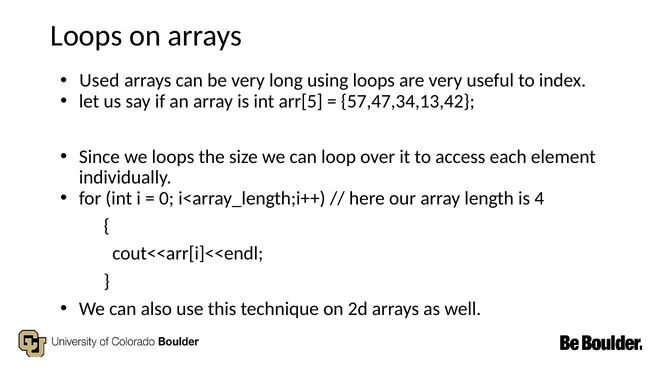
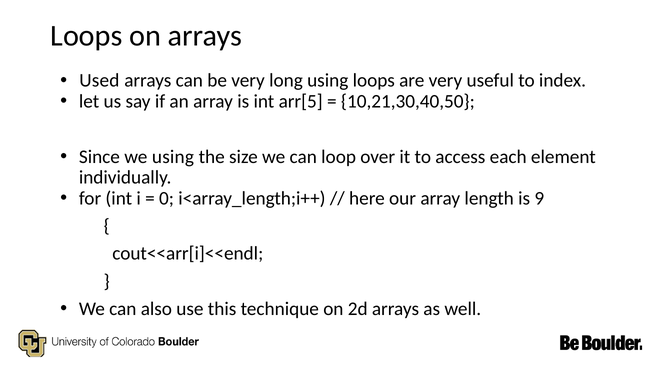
57,47,34,13,42: 57,47,34,13,42 -> 10,21,30,40,50
we loops: loops -> using
4: 4 -> 9
